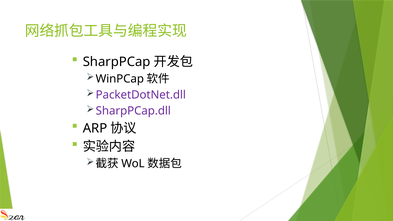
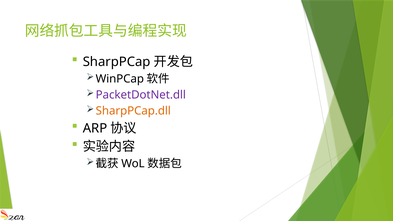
SharpPCap.dll colour: purple -> orange
